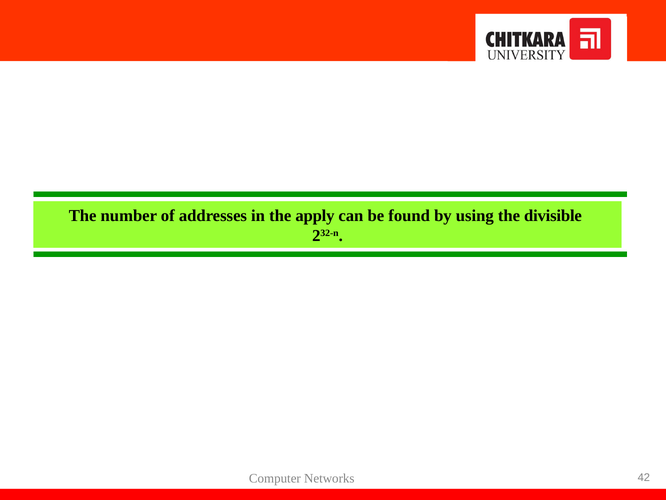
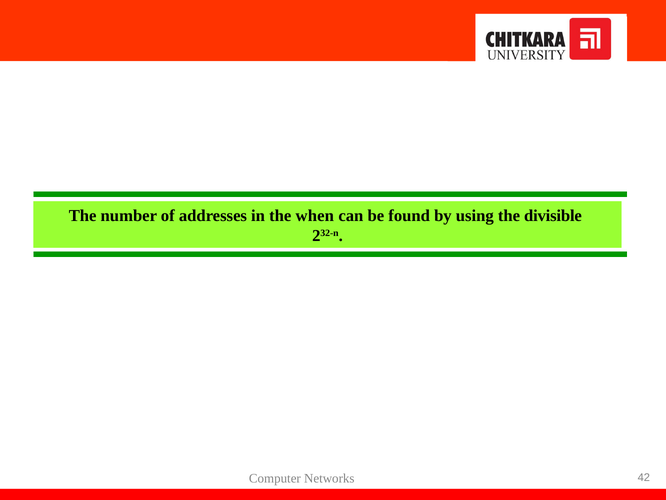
apply: apply -> when
